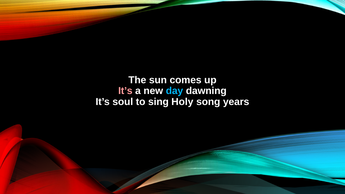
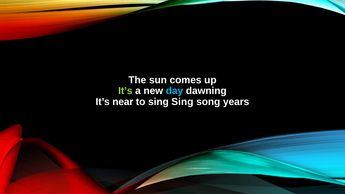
It’s at (125, 91) colour: pink -> light green
soul: soul -> near
sing Holy: Holy -> Sing
